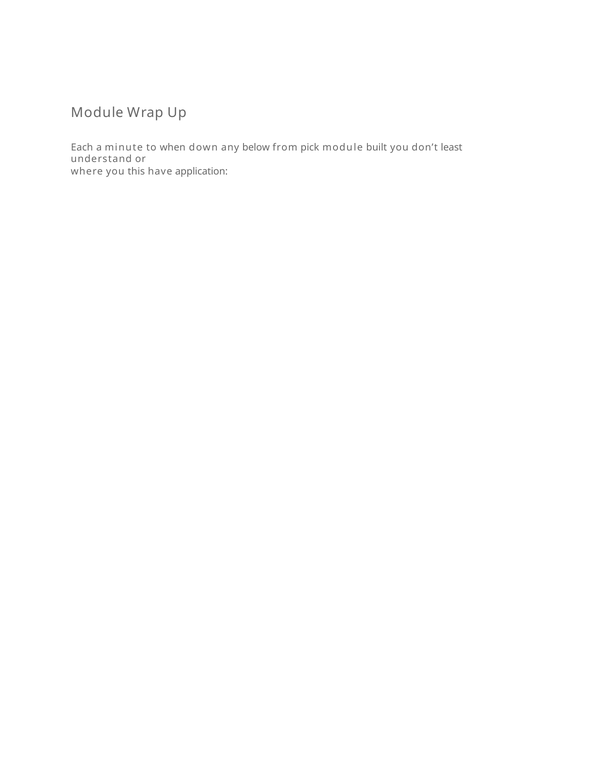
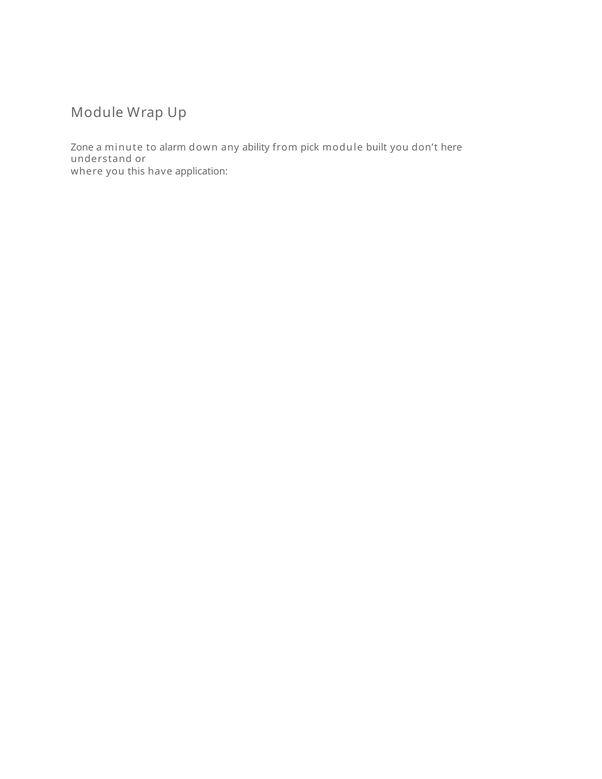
Each: Each -> Zone
when: when -> alarm
below: below -> ability
least: least -> here
